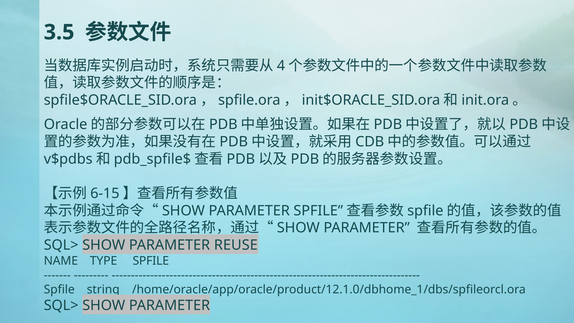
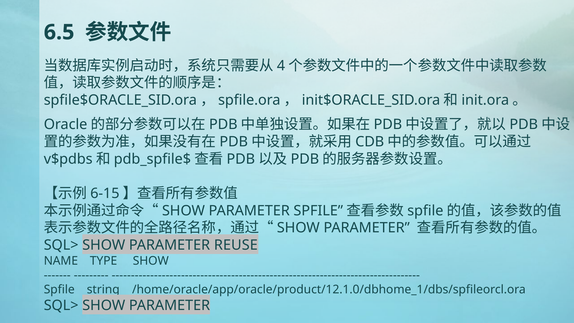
3.5: 3.5 -> 6.5
TYPE SPFILE: SPFILE -> SHOW
